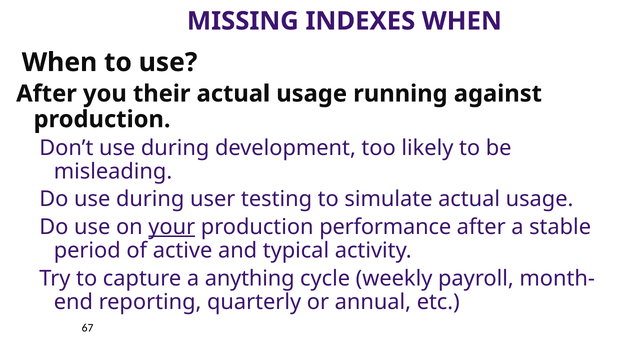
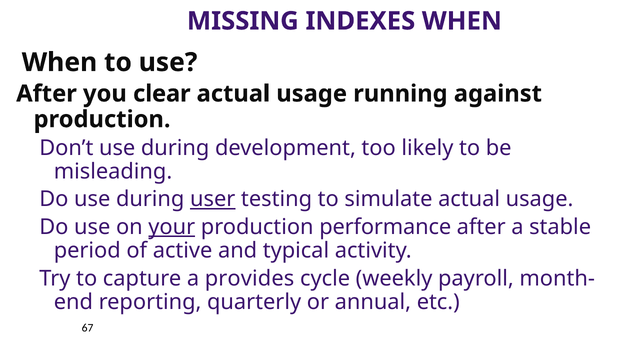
their: their -> clear
user underline: none -> present
anything: anything -> provides
